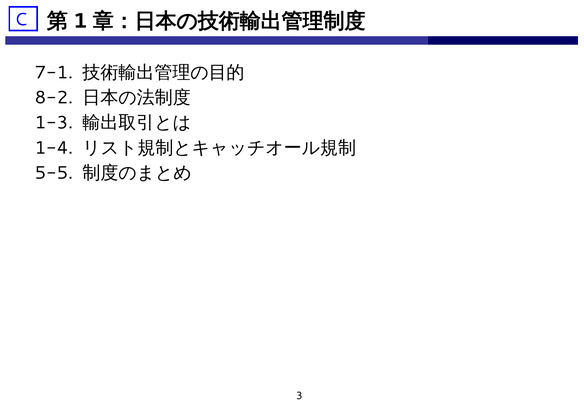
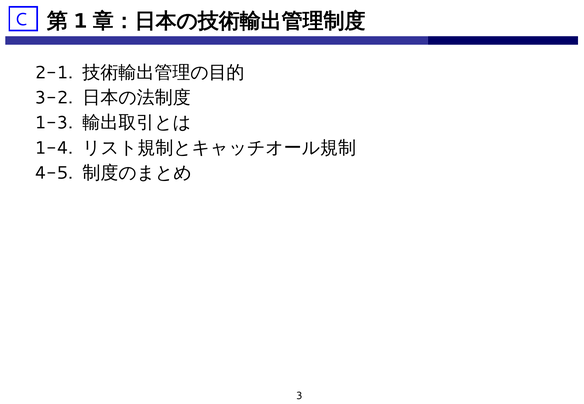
7-1: 7-1 -> 2-1
8-2: 8-2 -> 3-2
5-5: 5-5 -> 4-5
